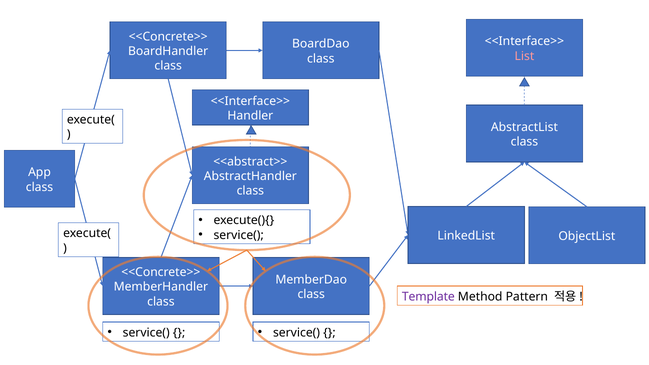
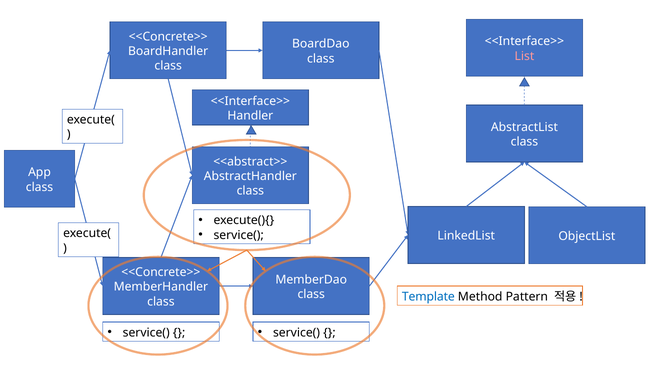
Template colour: purple -> blue
